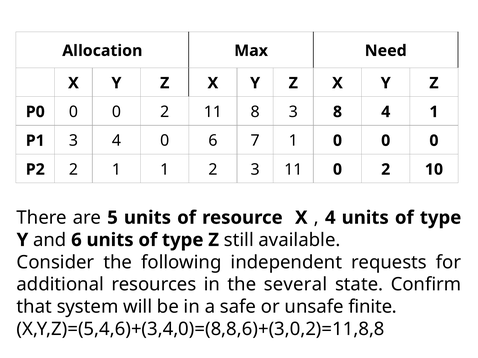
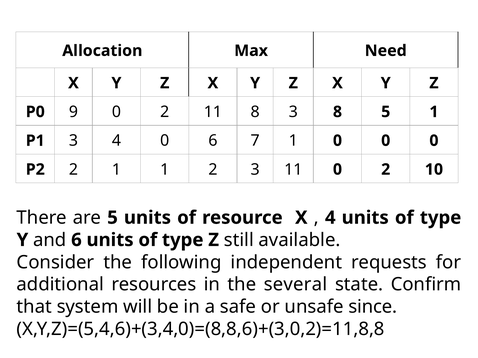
P0 0: 0 -> 9
8 4: 4 -> 5
finite: finite -> since
